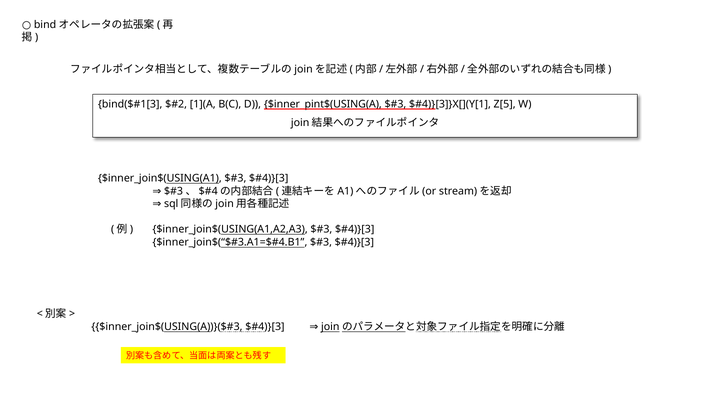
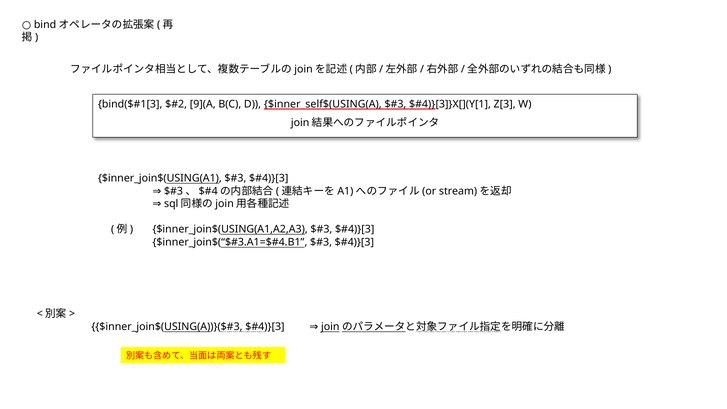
1](A: 1](A -> 9](A
$inner_pint$(USING(A: $inner_pint$(USING(A -> $inner_self$(USING(A
Z[5: Z[5 -> Z[3
